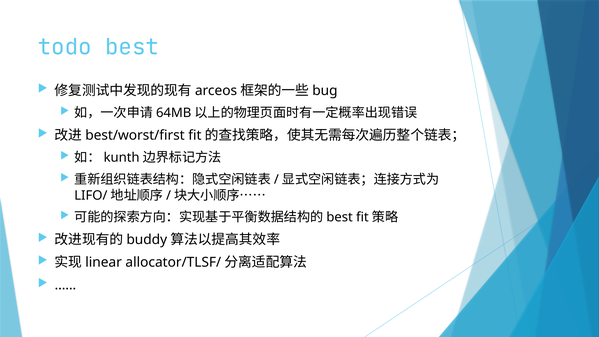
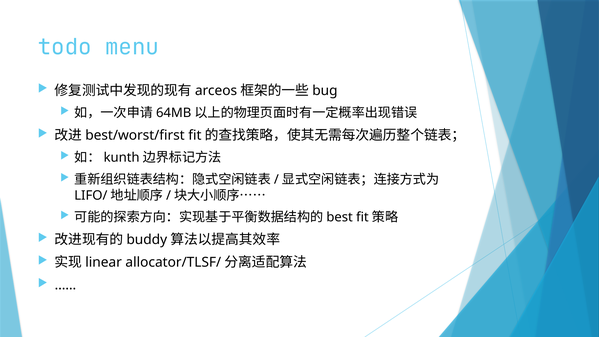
todo best: best -> menu
